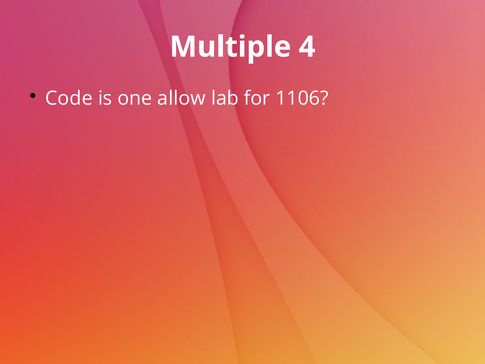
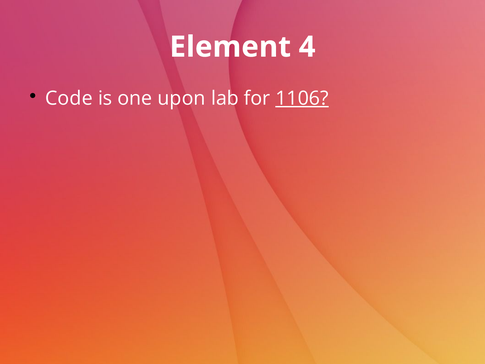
Multiple: Multiple -> Element
allow: allow -> upon
1106 underline: none -> present
